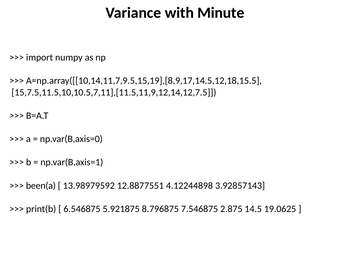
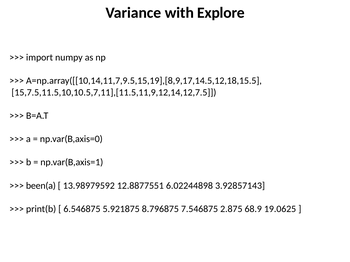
Minute: Minute -> Explore
4.12244898: 4.12244898 -> 6.02244898
14.5: 14.5 -> 68.9
